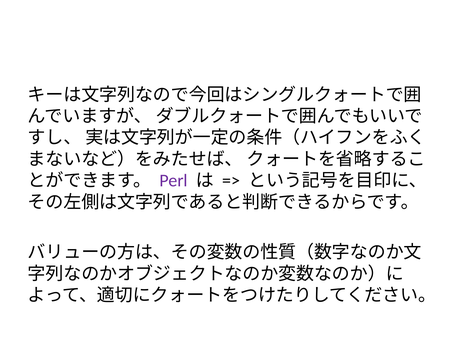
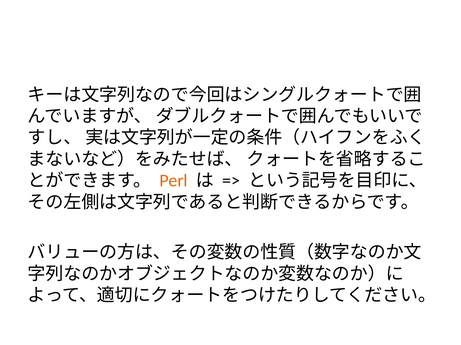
Perl colour: purple -> orange
